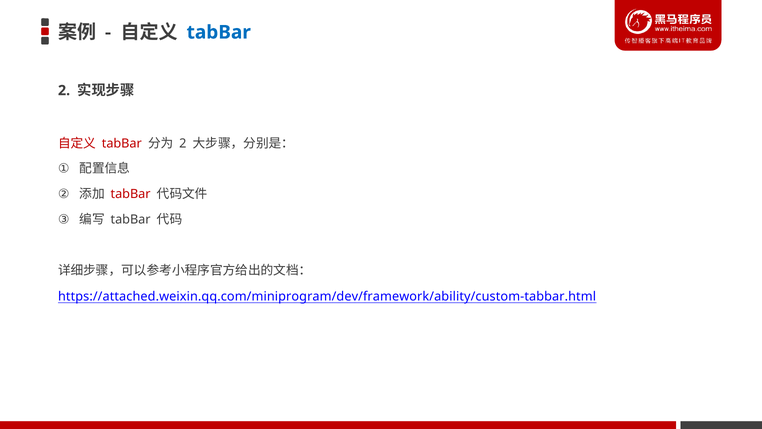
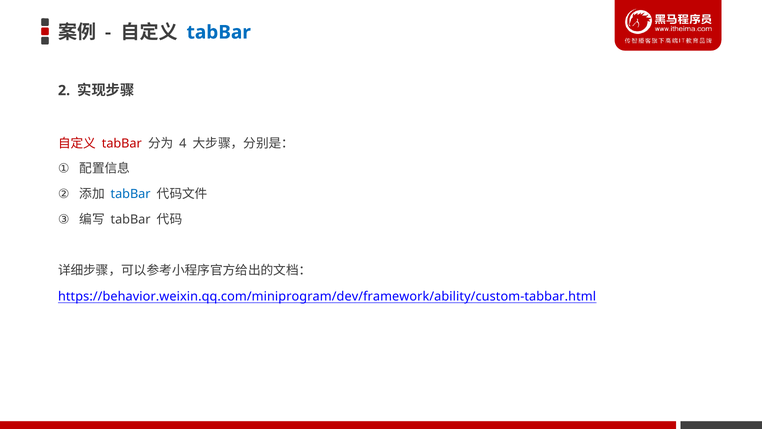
2 at (183, 143): 2 -> 4
tabBar at (131, 194) colour: red -> blue
https://attached.weixin.qq.com/miniprogram/dev/framework/ability/custom-tabbar.html: https://attached.weixin.qq.com/miniprogram/dev/framework/ability/custom-tabbar.html -> https://behavior.weixin.qq.com/miniprogram/dev/framework/ability/custom-tabbar.html
